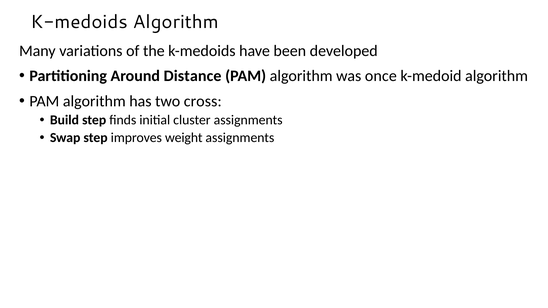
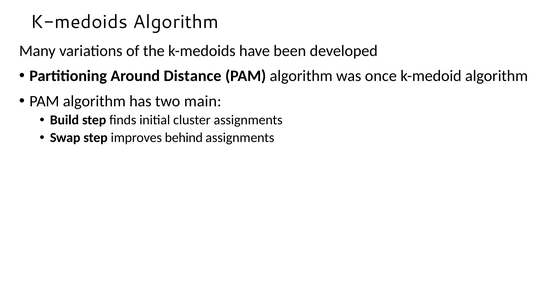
cross: cross -> main
weight: weight -> behind
